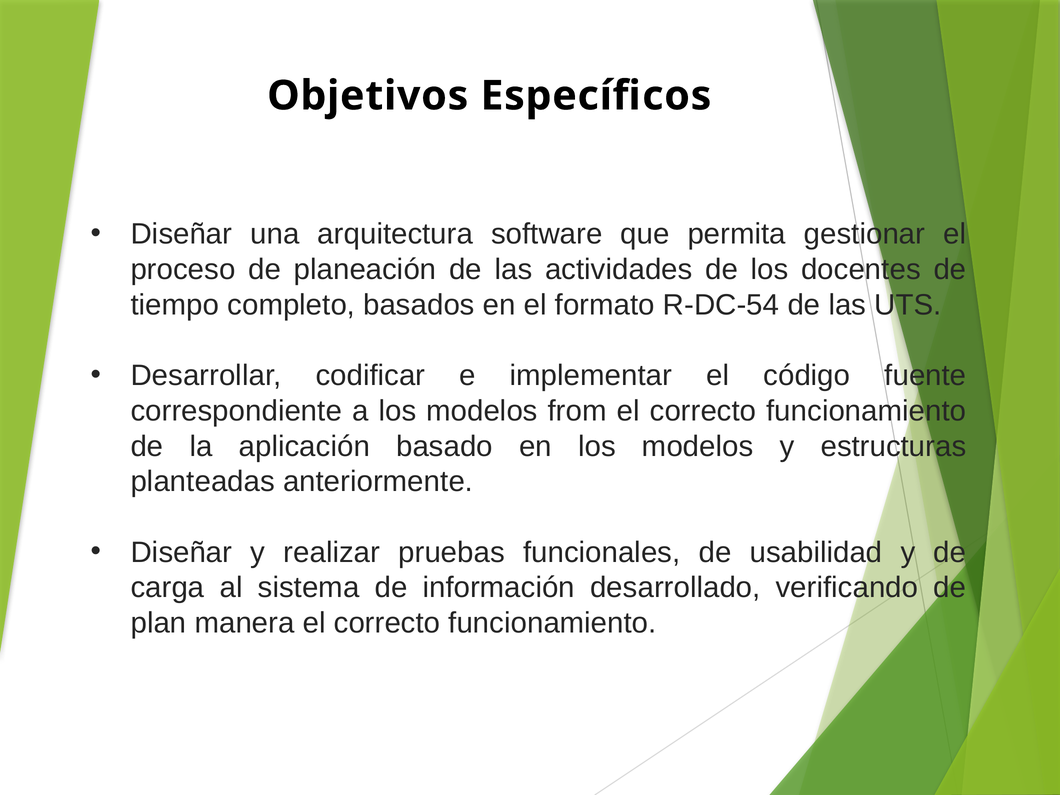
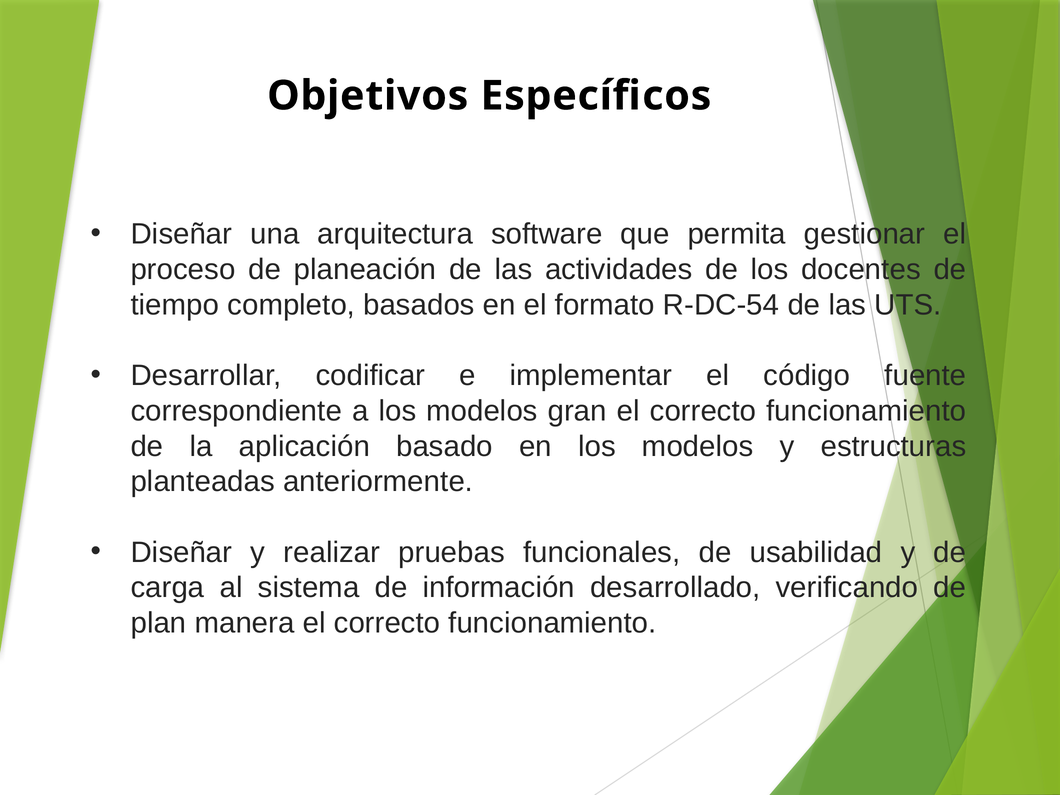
from: from -> gran
